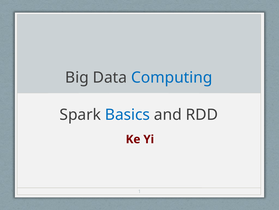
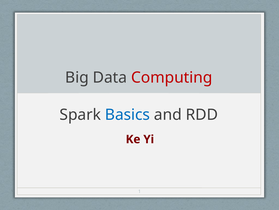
Computing colour: blue -> red
